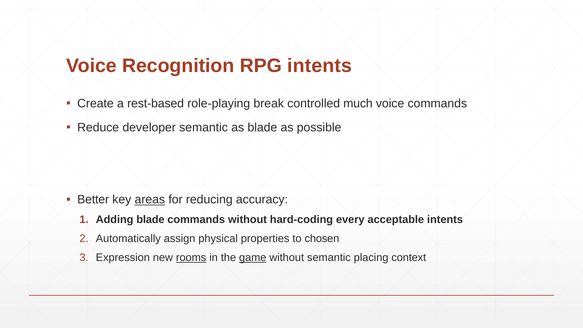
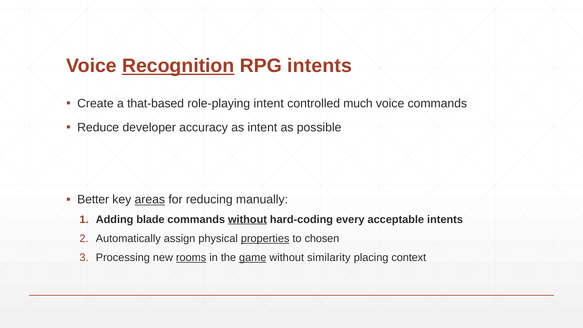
Recognition underline: none -> present
rest-based: rest-based -> that-based
role-playing break: break -> intent
developer semantic: semantic -> accuracy
as blade: blade -> intent
accuracy: accuracy -> manually
without at (247, 219) underline: none -> present
properties underline: none -> present
Expression: Expression -> Processing
without semantic: semantic -> similarity
